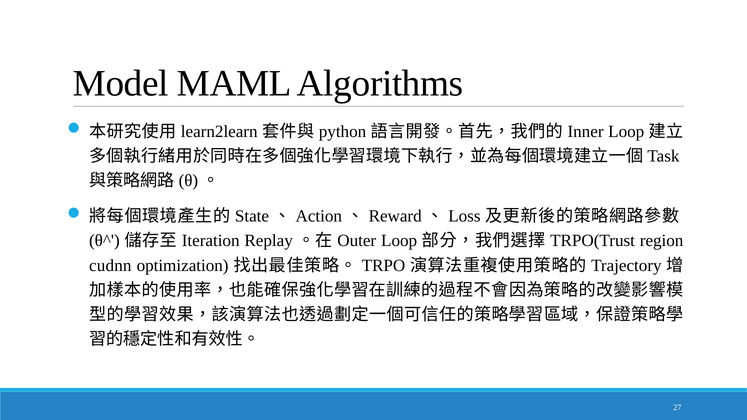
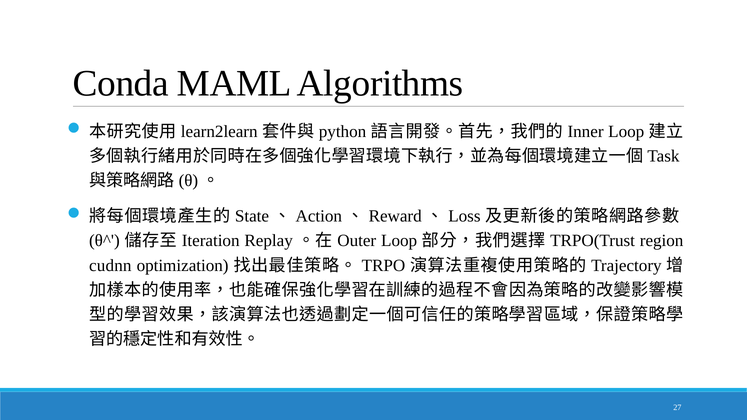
Model: Model -> Conda
